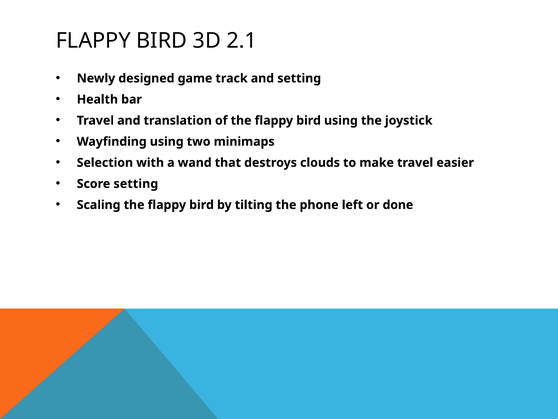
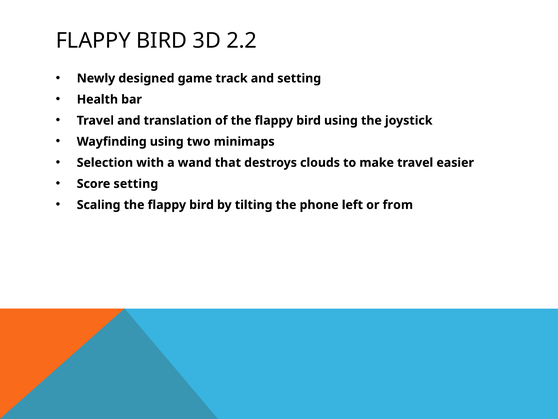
2.1: 2.1 -> 2.2
done: done -> from
